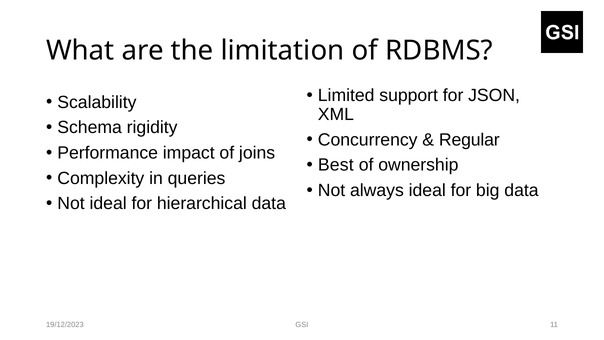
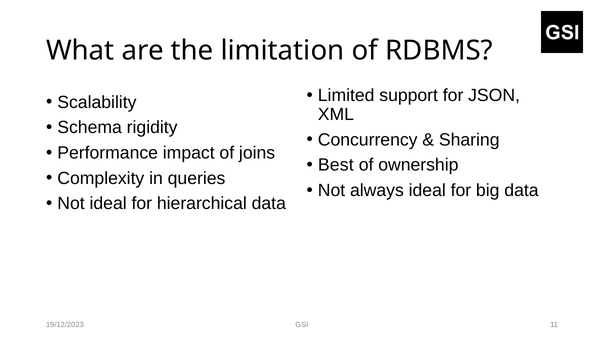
Regular: Regular -> Sharing
